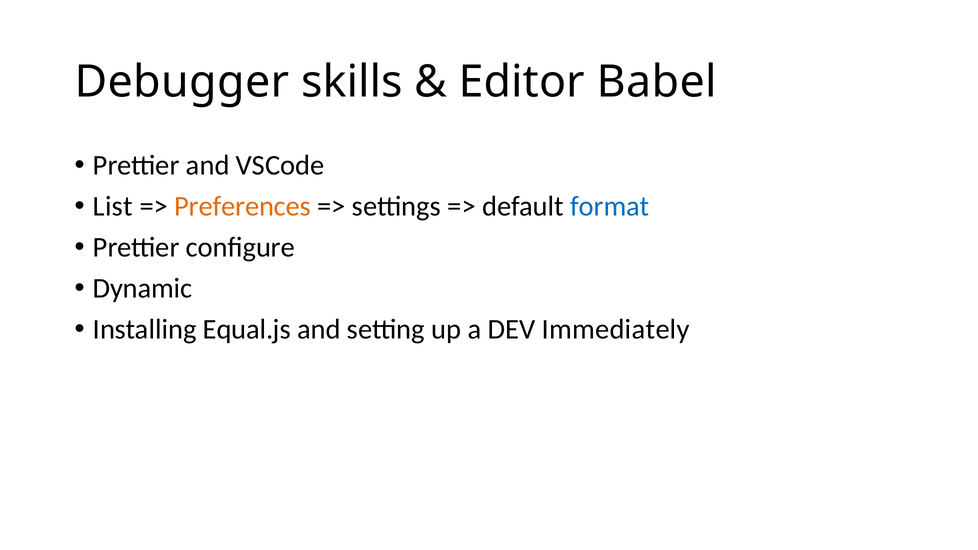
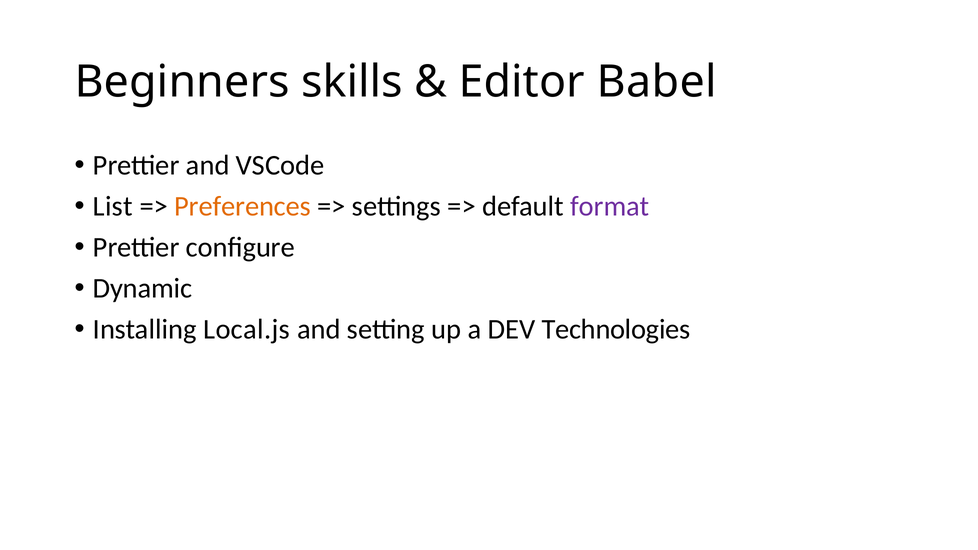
Debugger: Debugger -> Beginners
format colour: blue -> purple
Equal.js: Equal.js -> Local.js
Immediately: Immediately -> Technologies
